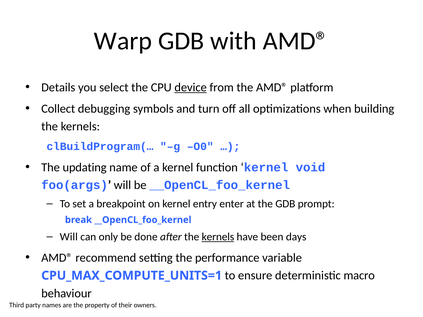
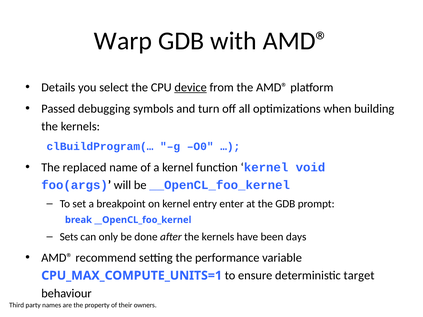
Collect: Collect -> Passed
updating: updating -> replaced
Will at (69, 237): Will -> Sets
kernels at (218, 237) underline: present -> none
macro: macro -> target
